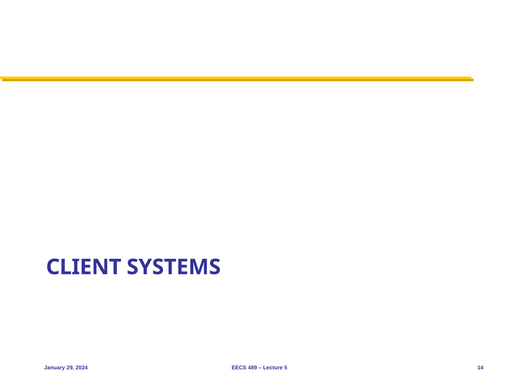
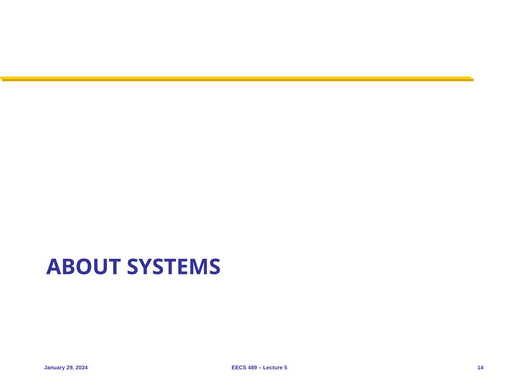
CLIENT: CLIENT -> ABOUT
